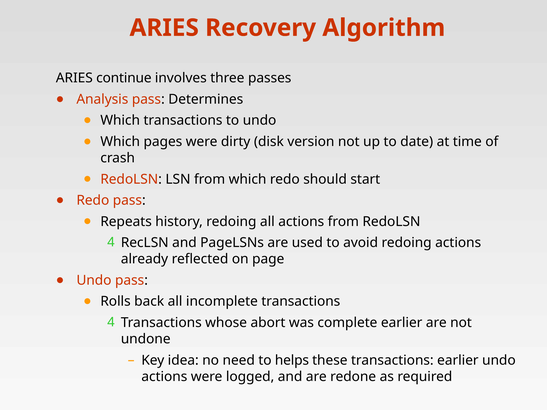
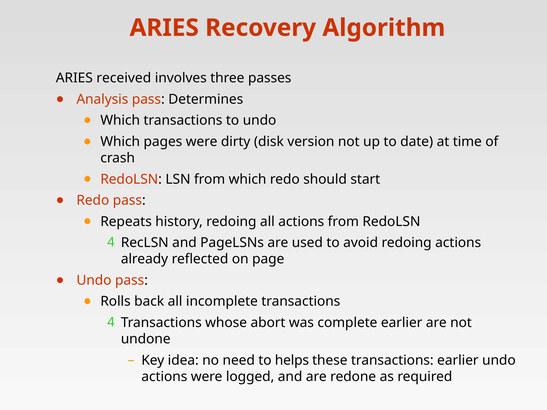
continue: continue -> received
